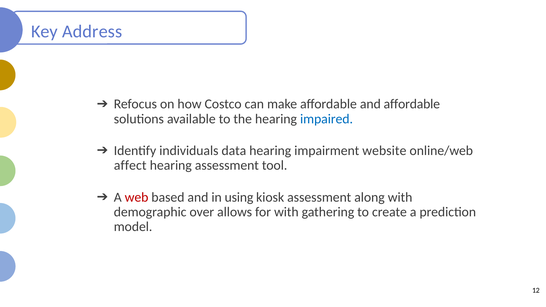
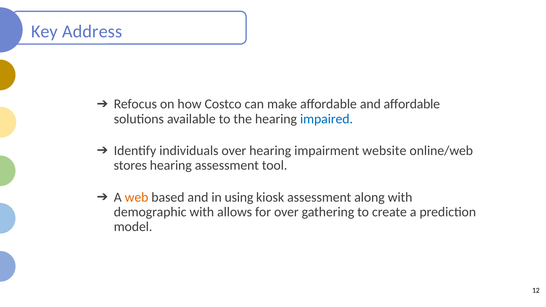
individuals data: data -> over
affect: affect -> stores
web colour: red -> orange
demographic over: over -> with
for with: with -> over
